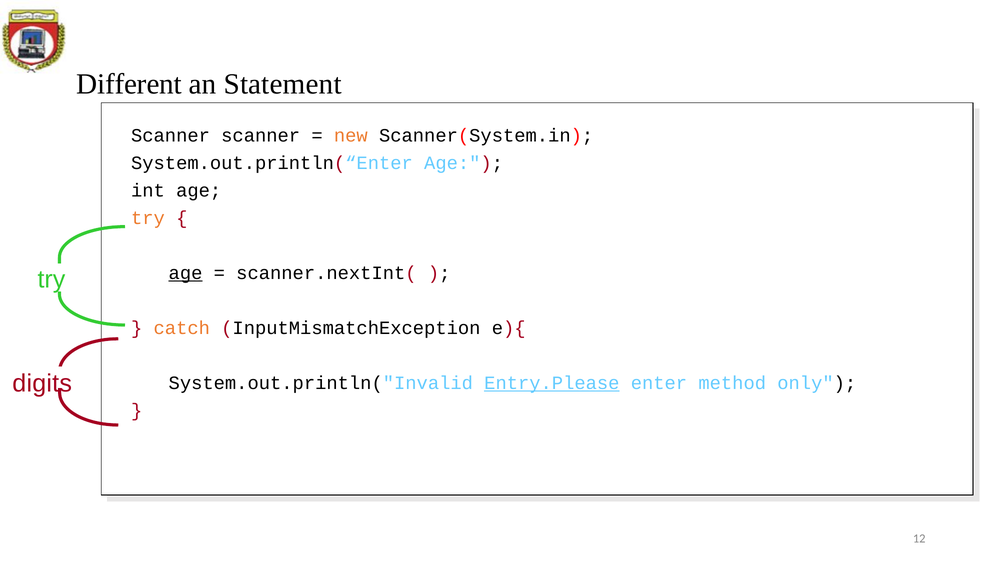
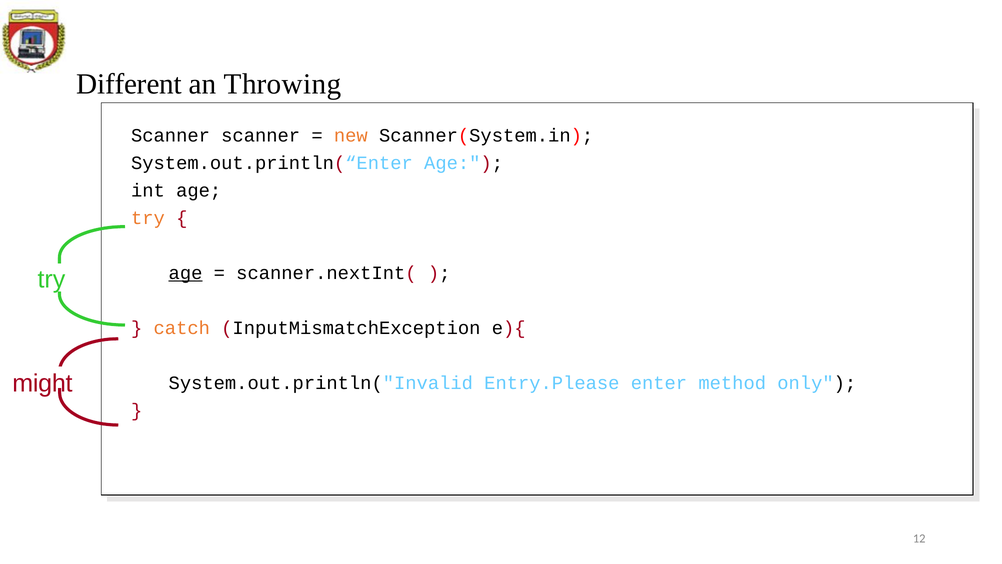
Statement: Statement -> Throwing
digits: digits -> might
Entry.Please underline: present -> none
